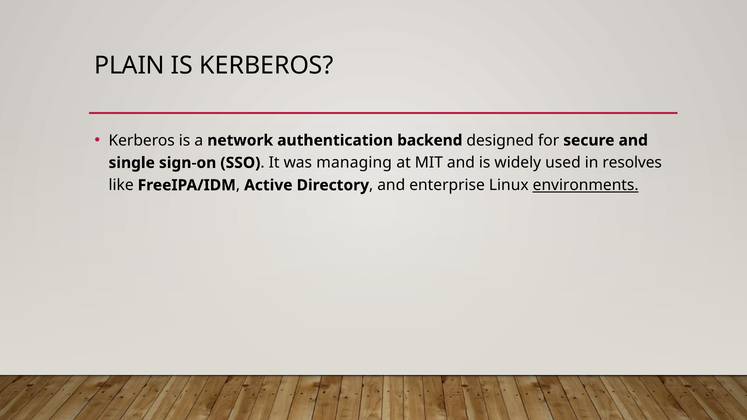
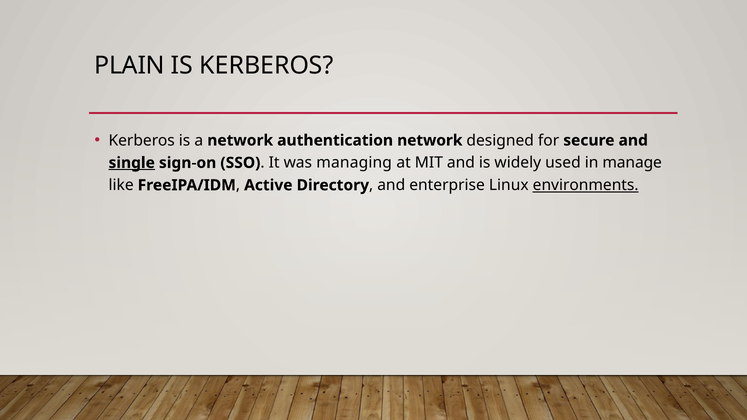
authentication backend: backend -> network
single underline: none -> present
resolves: resolves -> manage
